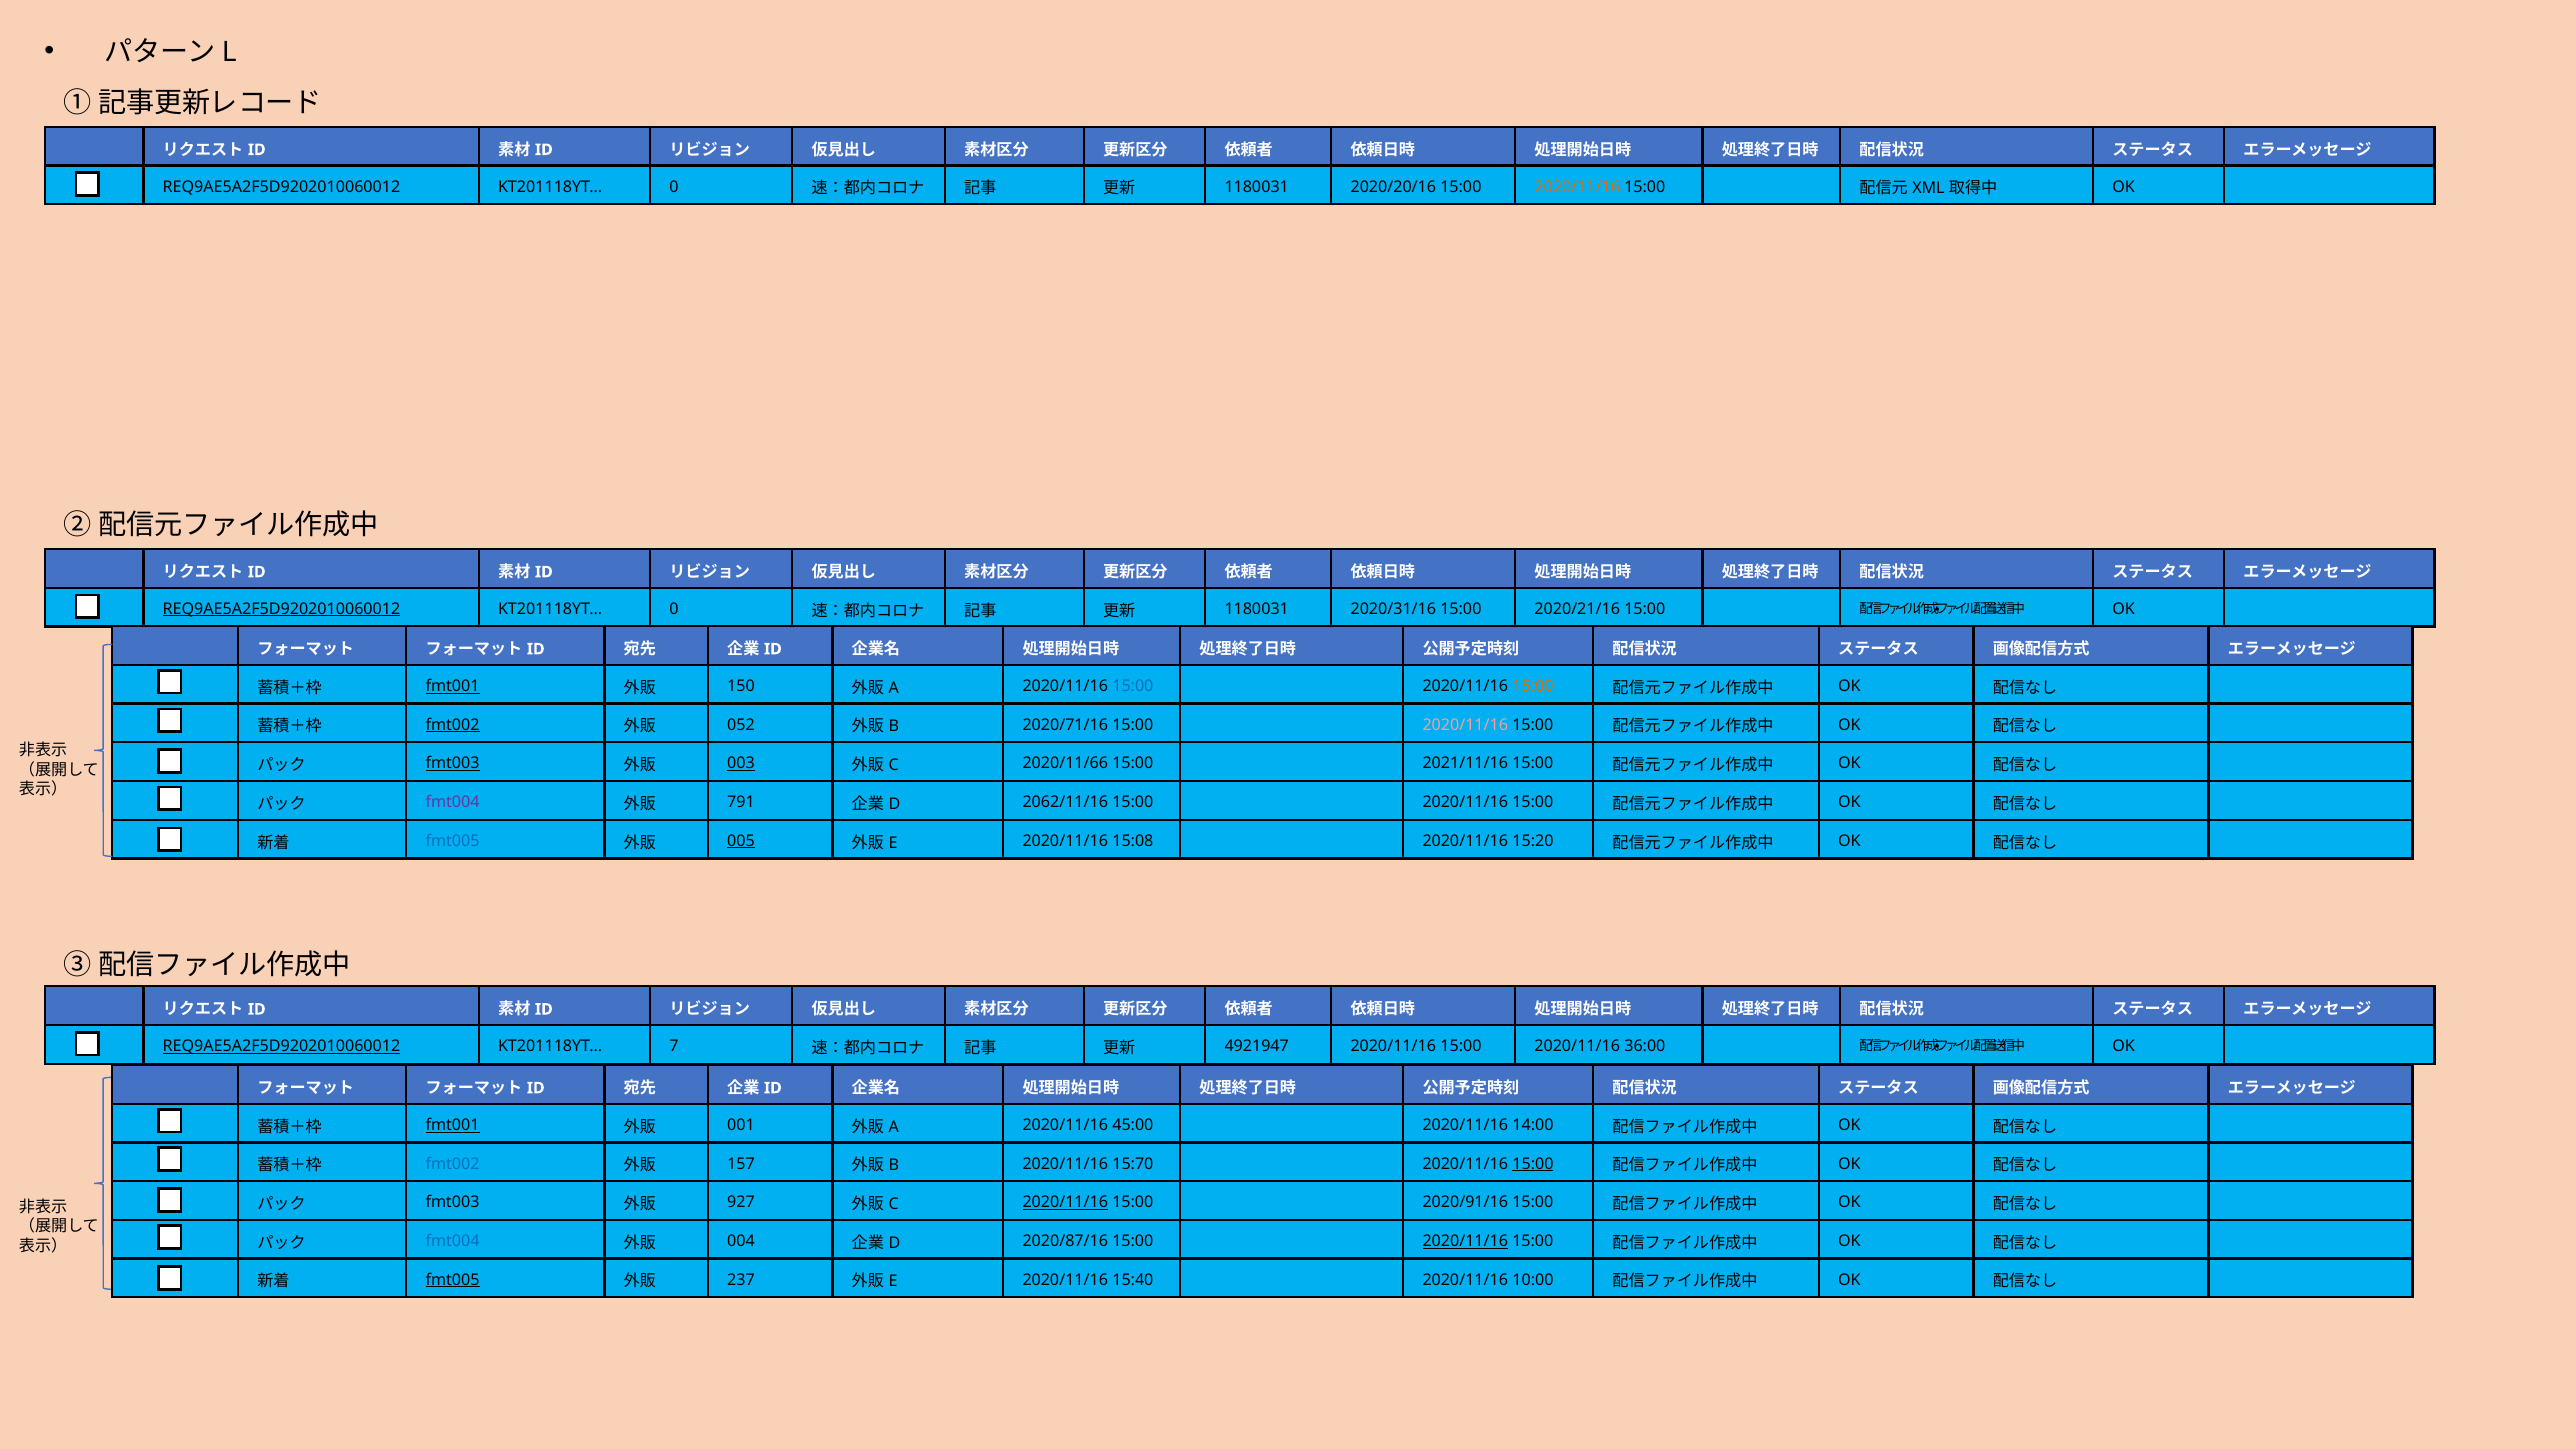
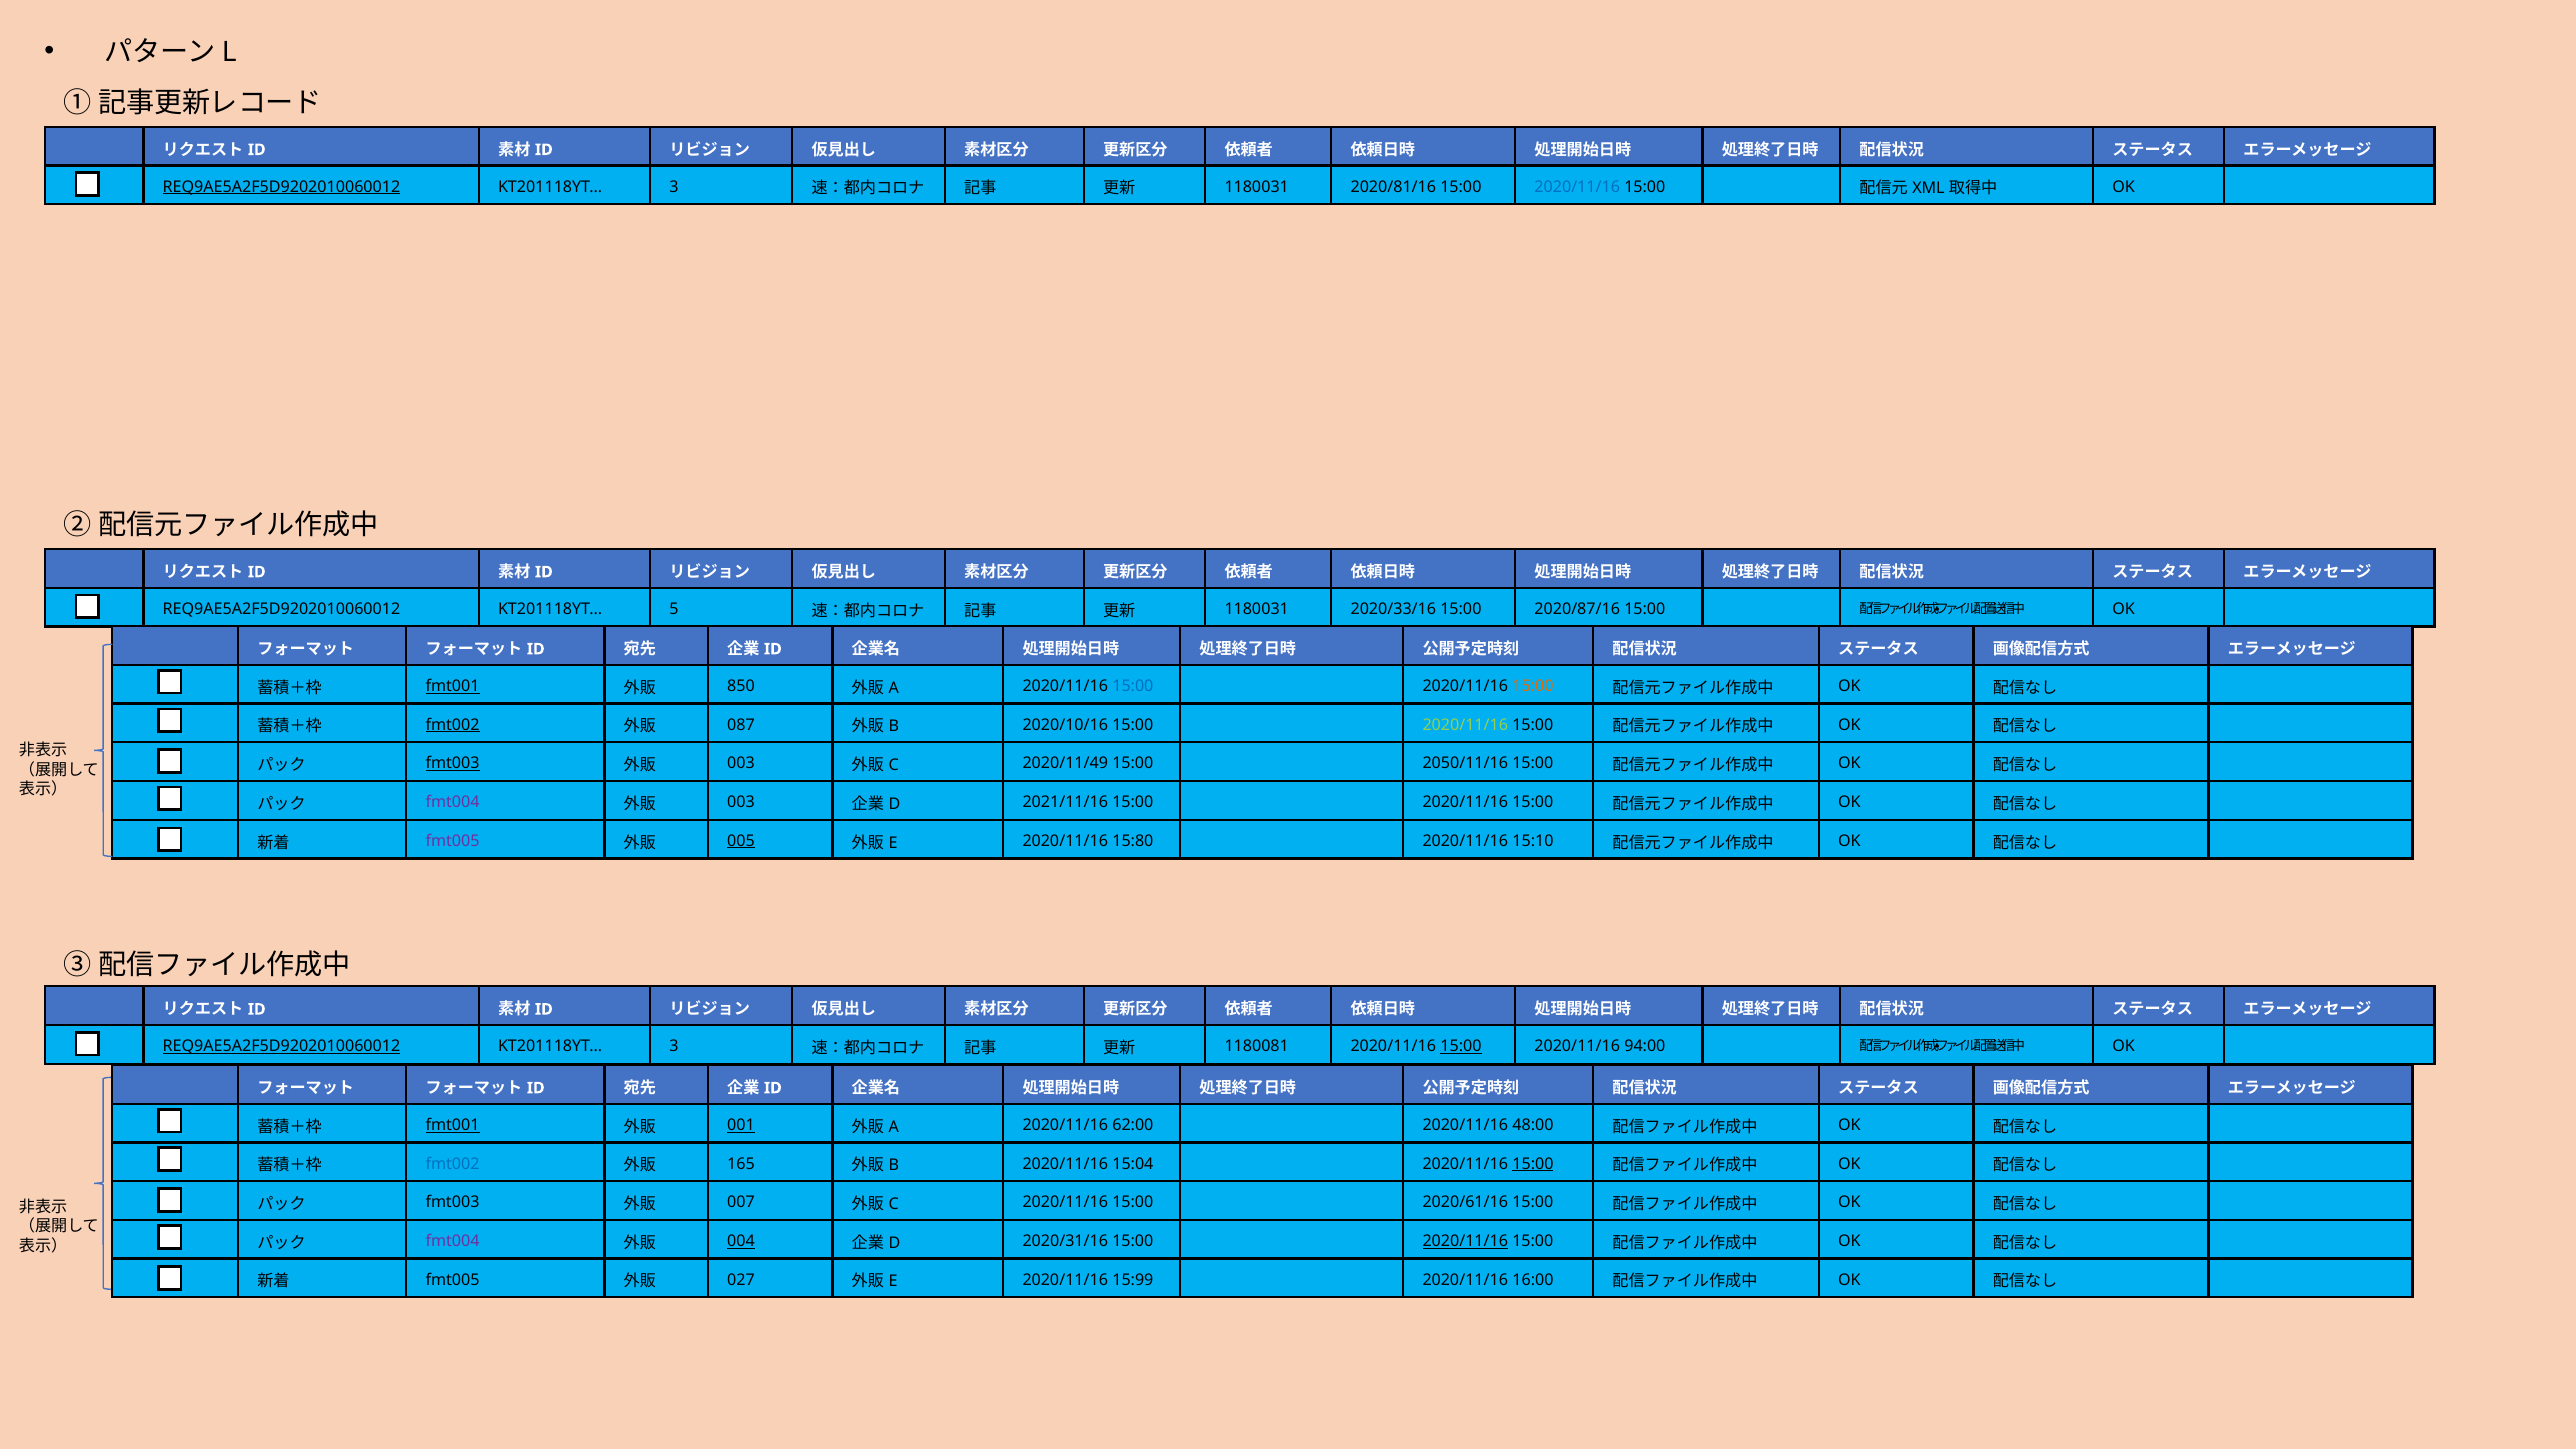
REQ9AE5A2F5D9202010060012 at (281, 187) underline: none -> present
0 at (674, 187): 0 -> 3
2020/20/16: 2020/20/16 -> 2020/81/16
2020/11/16 at (1577, 187) colour: orange -> blue
REQ9AE5A2F5D9202010060012 at (281, 609) underline: present -> none
0 at (674, 609): 0 -> 5
2020/31/16: 2020/31/16 -> 2020/33/16
2020/21/16: 2020/21/16 -> 2020/87/16
150: 150 -> 850
052: 052 -> 087
2020/71/16: 2020/71/16 -> 2020/10/16
2020/11/16 at (1465, 725) colour: pink -> light green
003 at (741, 764) underline: present -> none
2020/11/66: 2020/11/66 -> 2020/11/49
2021/11/16: 2021/11/16 -> 2050/11/16
791 at (741, 802): 791 -> 003
2062/11/16: 2062/11/16 -> 2021/11/16
fmt005 at (453, 841) colour: blue -> purple
15:08: 15:08 -> 15:80
15:20: 15:20 -> 15:10
7 at (674, 1046): 7 -> 3
4921947: 4921947 -> 1180081
15:00 at (1461, 1046) underline: none -> present
36:00: 36:00 -> 94:00
001 underline: none -> present
45:00: 45:00 -> 62:00
14:00: 14:00 -> 48:00
157: 157 -> 165
15:70: 15:70 -> 15:04
927: 927 -> 007
2020/11/16 at (1065, 1202) underline: present -> none
2020/91/16: 2020/91/16 -> 2020/61/16
fmt004 at (453, 1241) colour: blue -> purple
004 underline: none -> present
2020/87/16: 2020/87/16 -> 2020/31/16
fmt005 at (453, 1280) underline: present -> none
237: 237 -> 027
15:40: 15:40 -> 15:99
10:00: 10:00 -> 16:00
